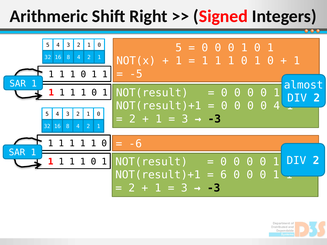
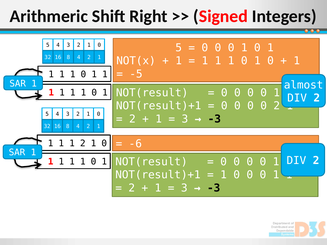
0 4: 4 -> 2
1 at (83, 144): 1 -> 2
6 at (224, 175): 6 -> 1
